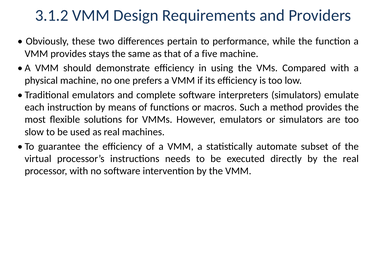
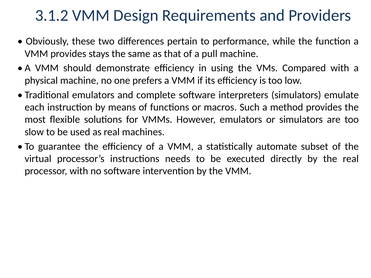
five: five -> pull
